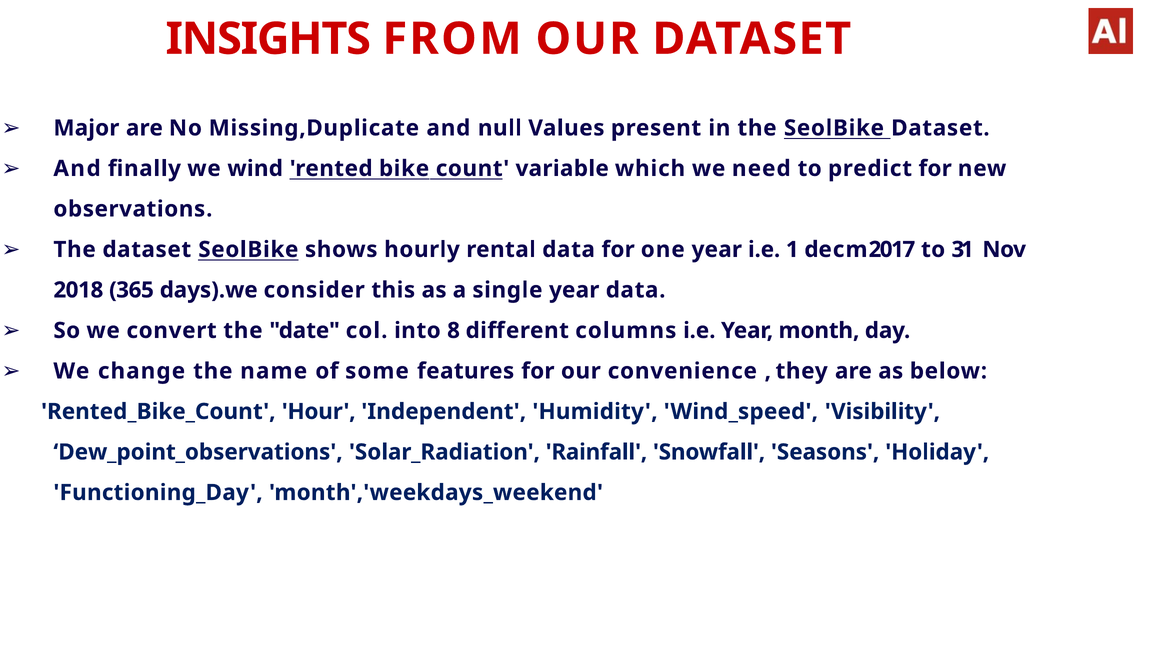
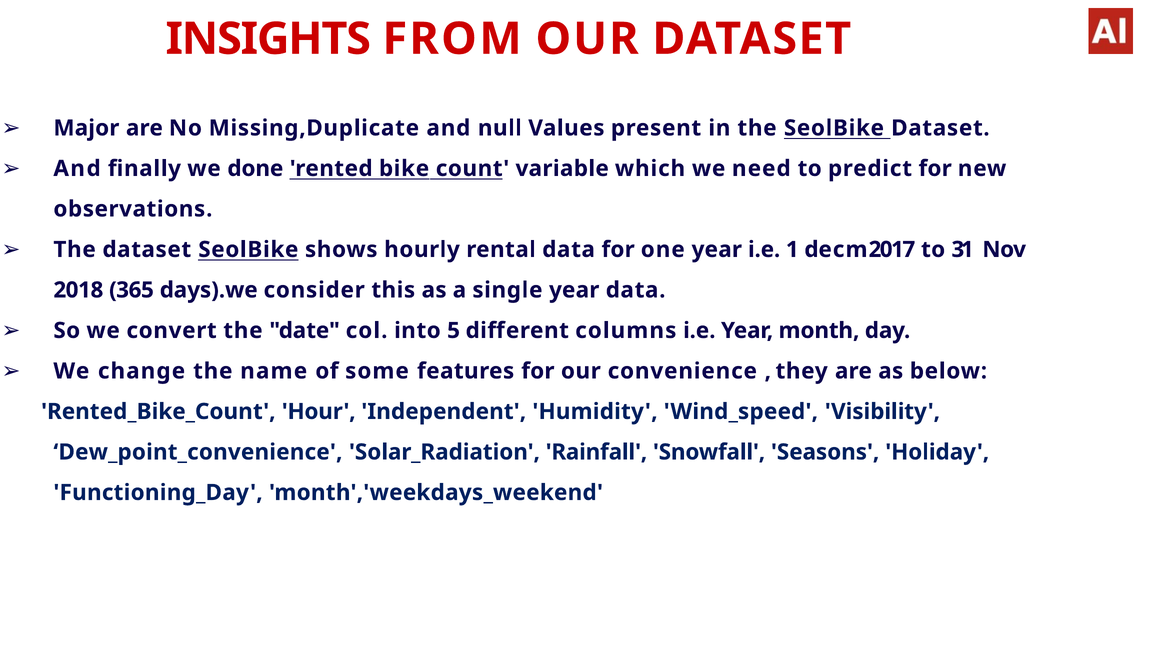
wind: wind -> done
8: 8 -> 5
Dew_point_observations: Dew_point_observations -> Dew_point_convenience
